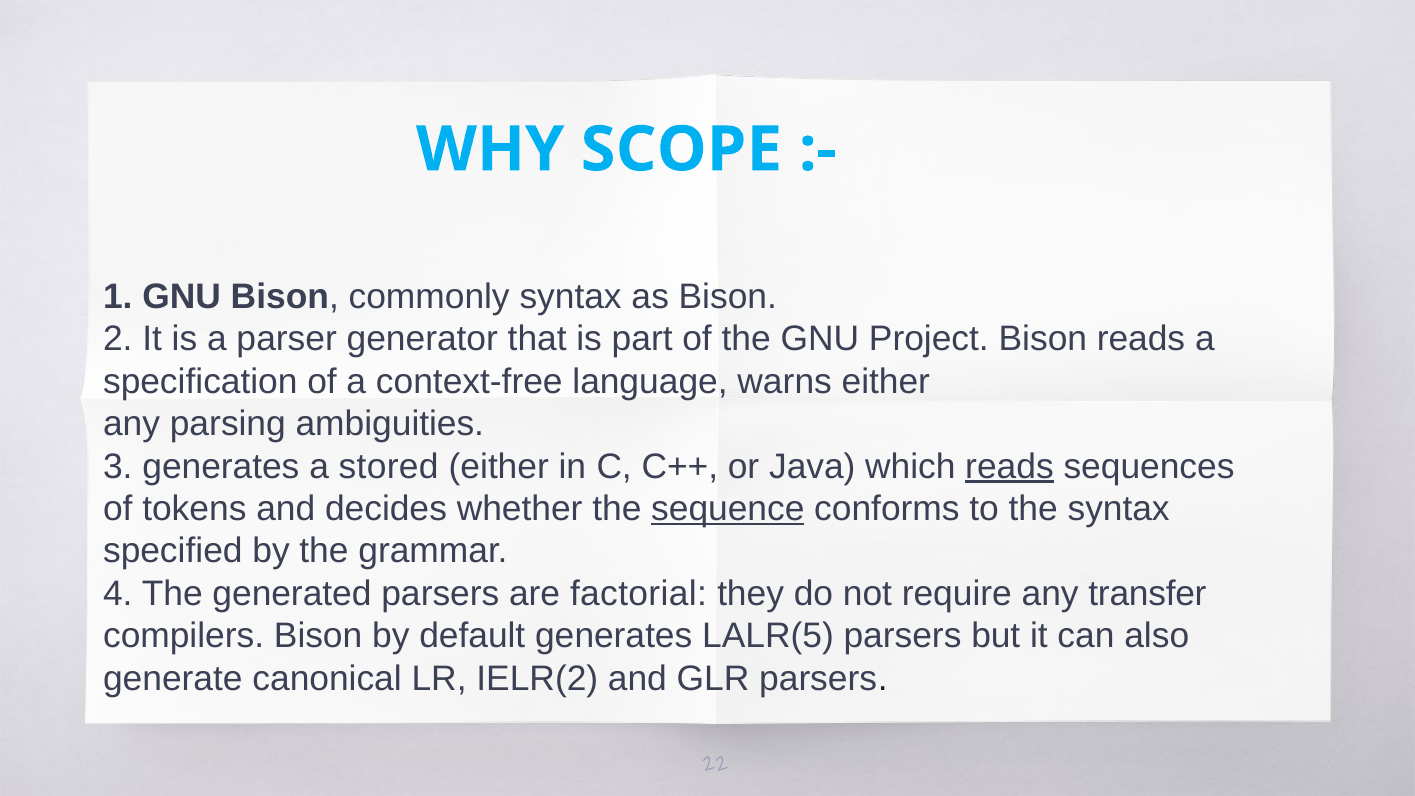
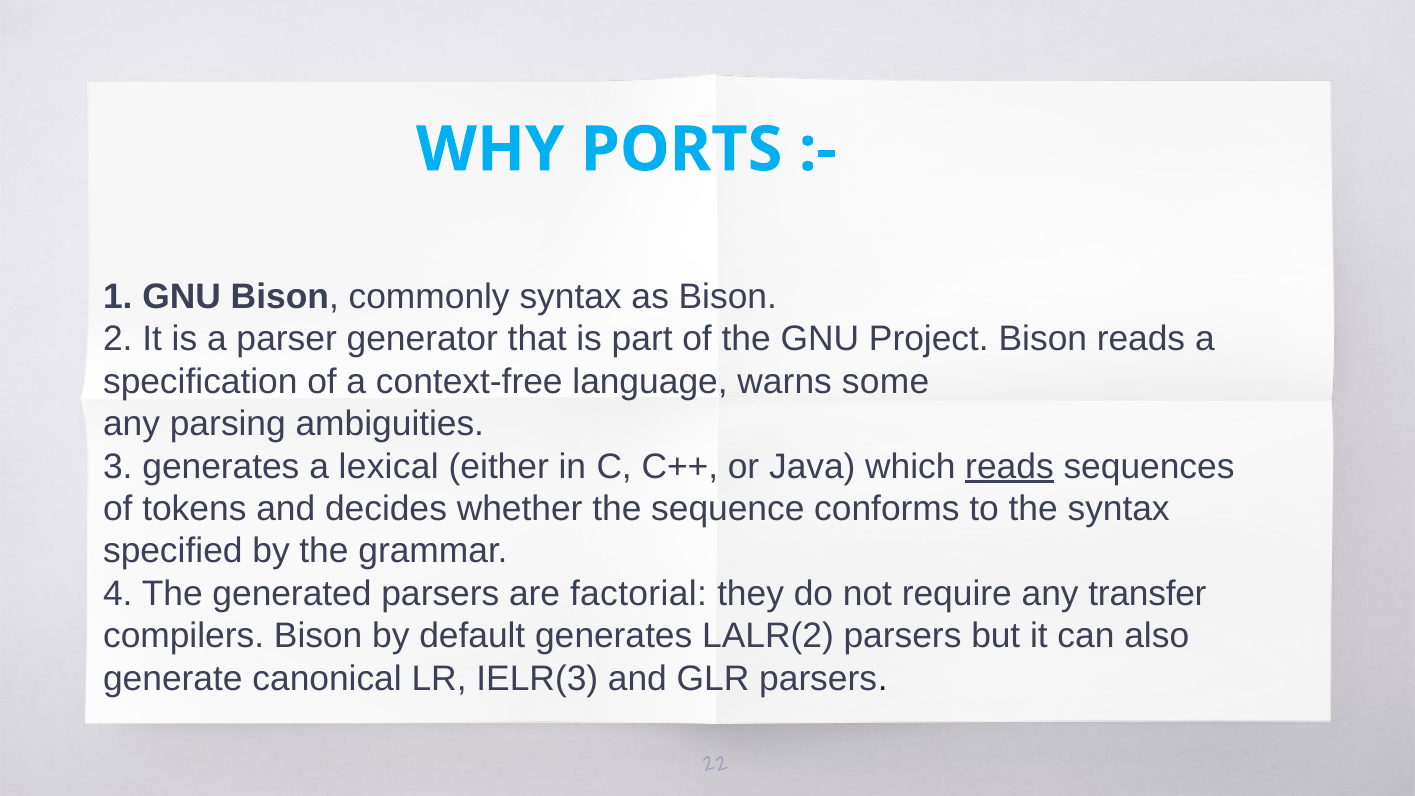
SCOPE: SCOPE -> PORTS
warns either: either -> some
stored: stored -> lexical
sequence underline: present -> none
LALR(5: LALR(5 -> LALR(2
IELR(2: IELR(2 -> IELR(3
